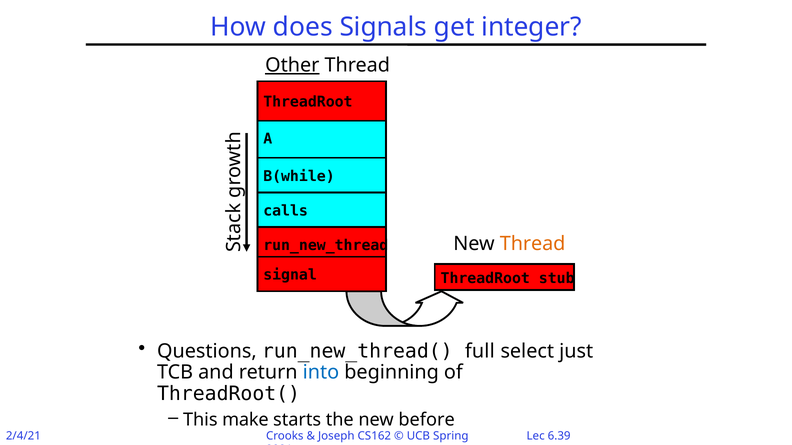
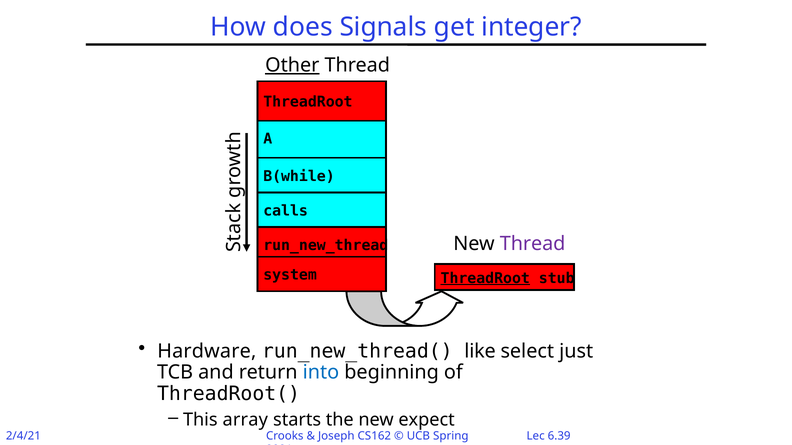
Thread at (533, 244) colour: orange -> purple
signal: signal -> system
ThreadRoot at (485, 278) underline: none -> present
Questions: Questions -> Hardware
full: full -> like
make: make -> array
before: before -> expect
